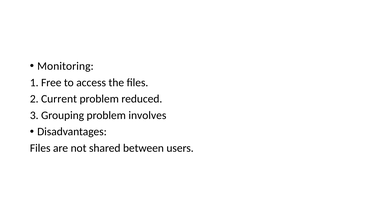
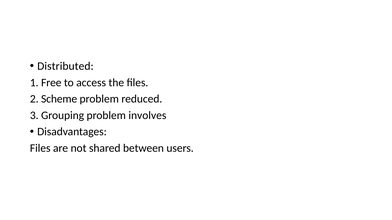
Monitoring: Monitoring -> Distributed
Current: Current -> Scheme
